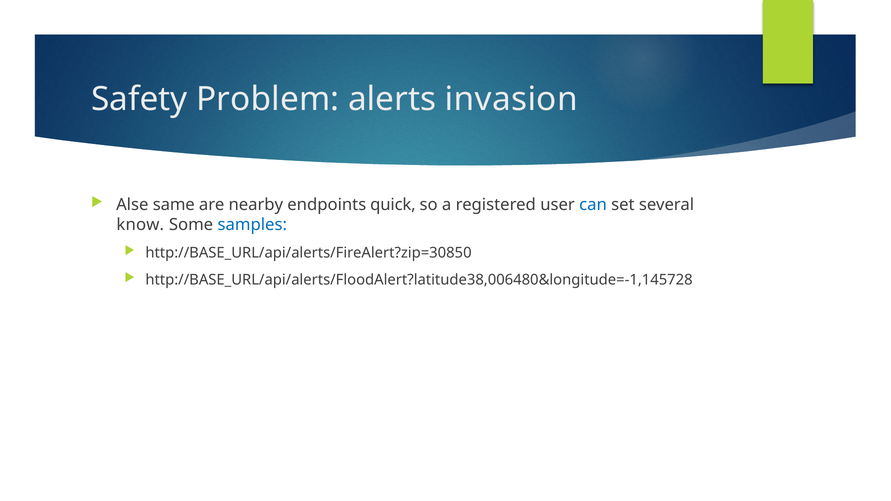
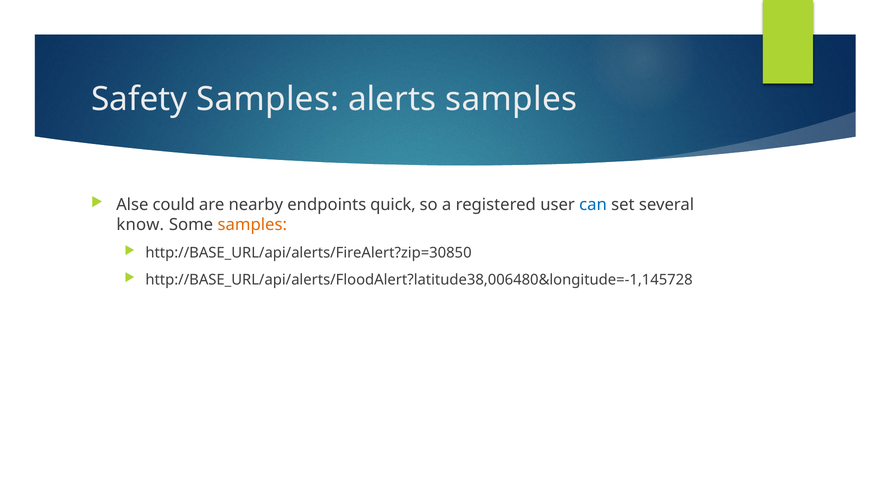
Safety Problem: Problem -> Samples
alerts invasion: invasion -> samples
same: same -> could
samples at (252, 225) colour: blue -> orange
